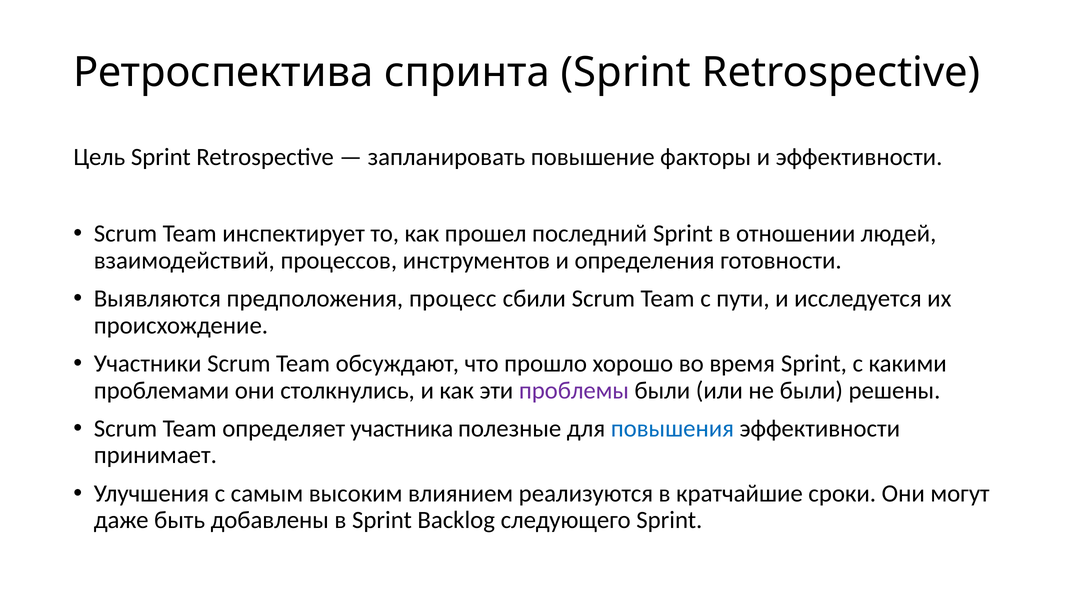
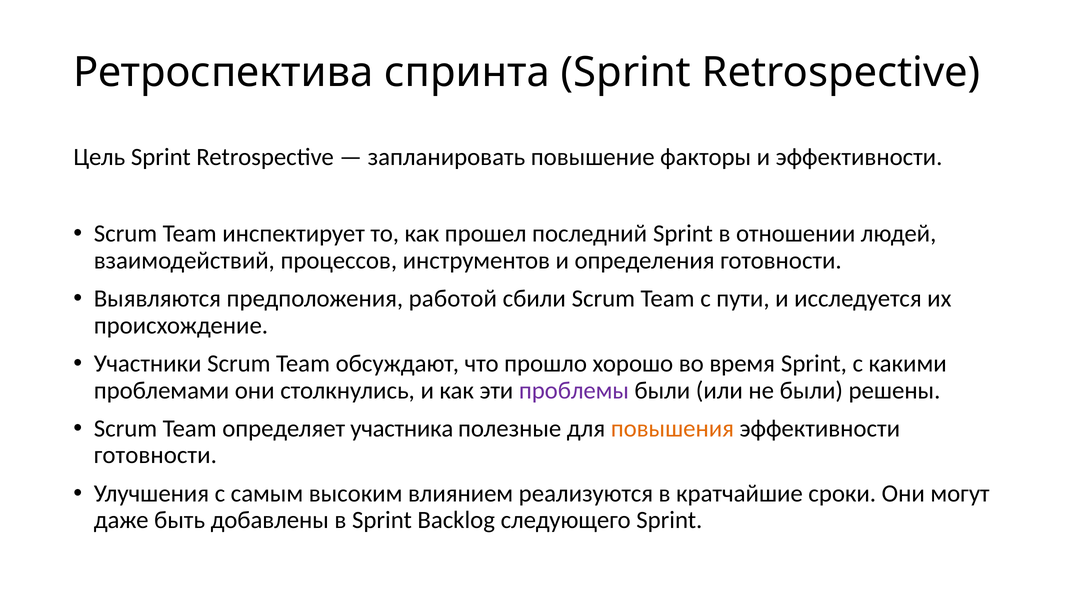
процесс: процесс -> работой
повышения colour: blue -> orange
принимает at (155, 456): принимает -> готовности
